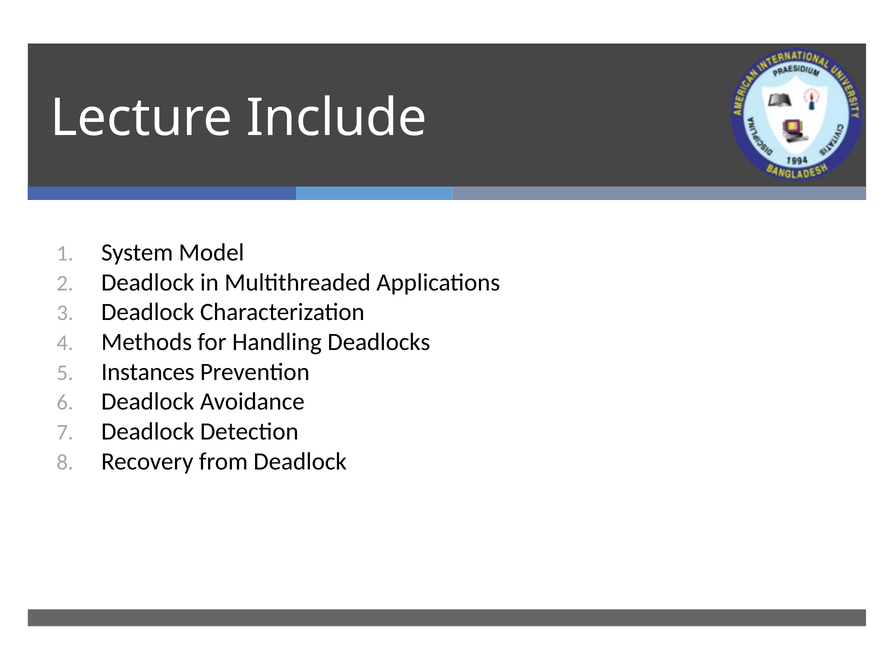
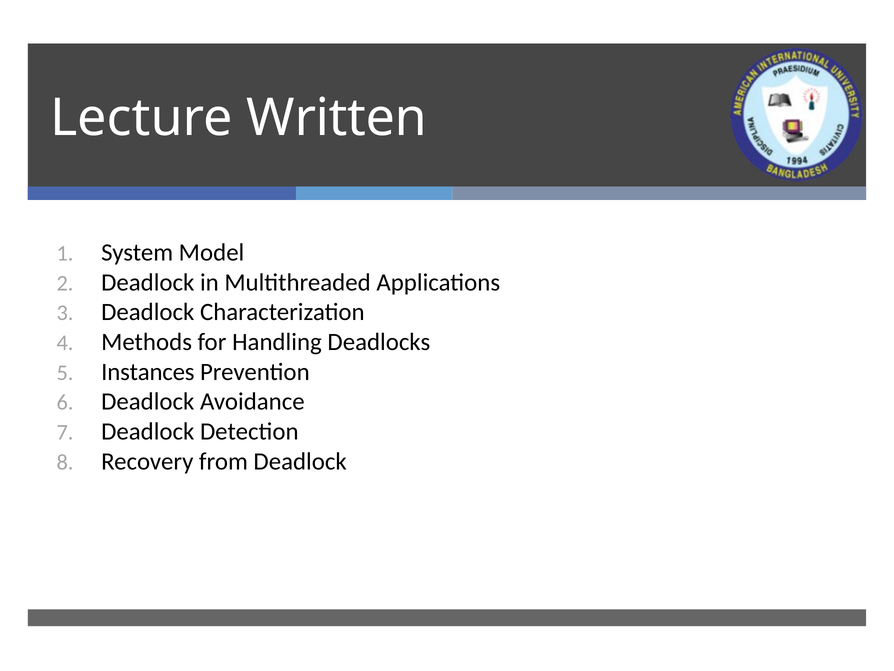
Include: Include -> Written
